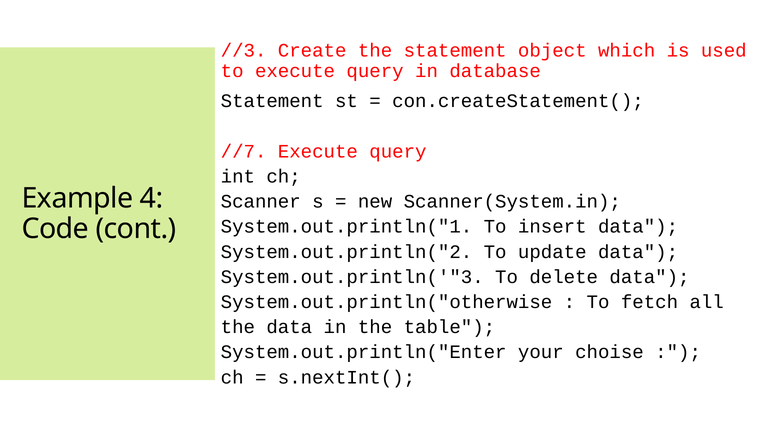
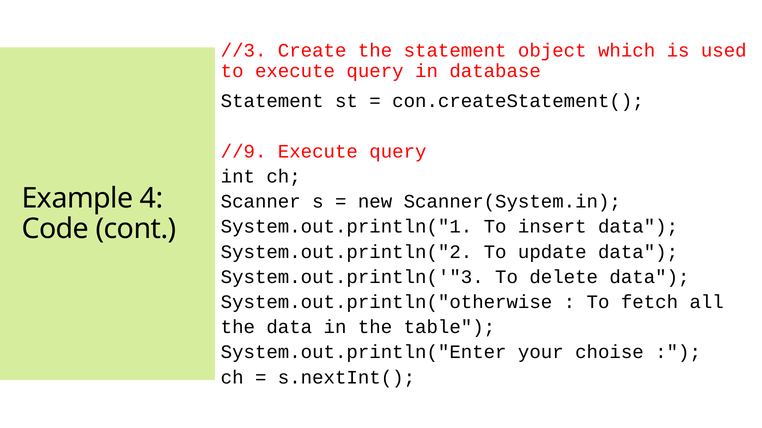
//7: //7 -> //9
